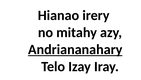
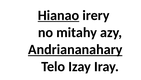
Hianao underline: none -> present
